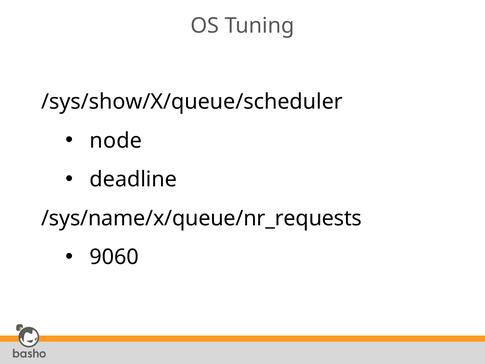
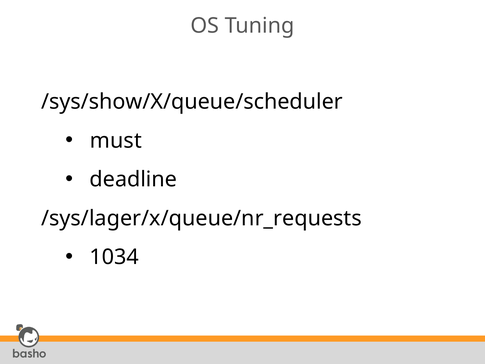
node: node -> must
/sys/name/x/queue/nr_requests: /sys/name/x/queue/nr_requests -> /sys/lager/x/queue/nr_requests
9060: 9060 -> 1034
